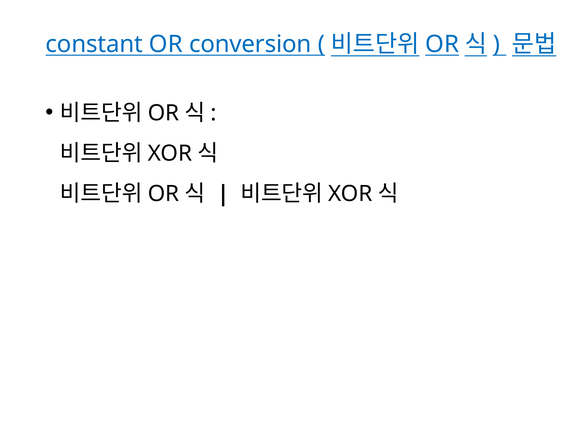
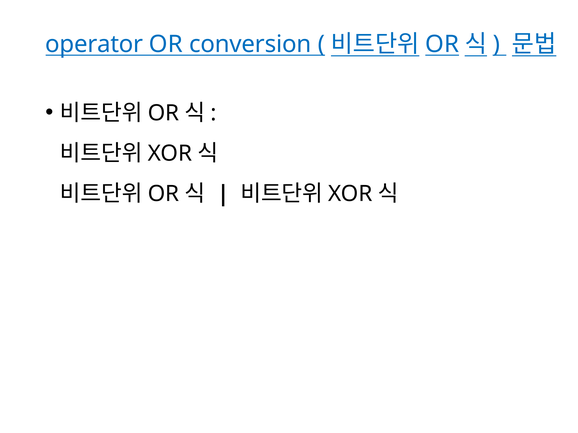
constant: constant -> operator
